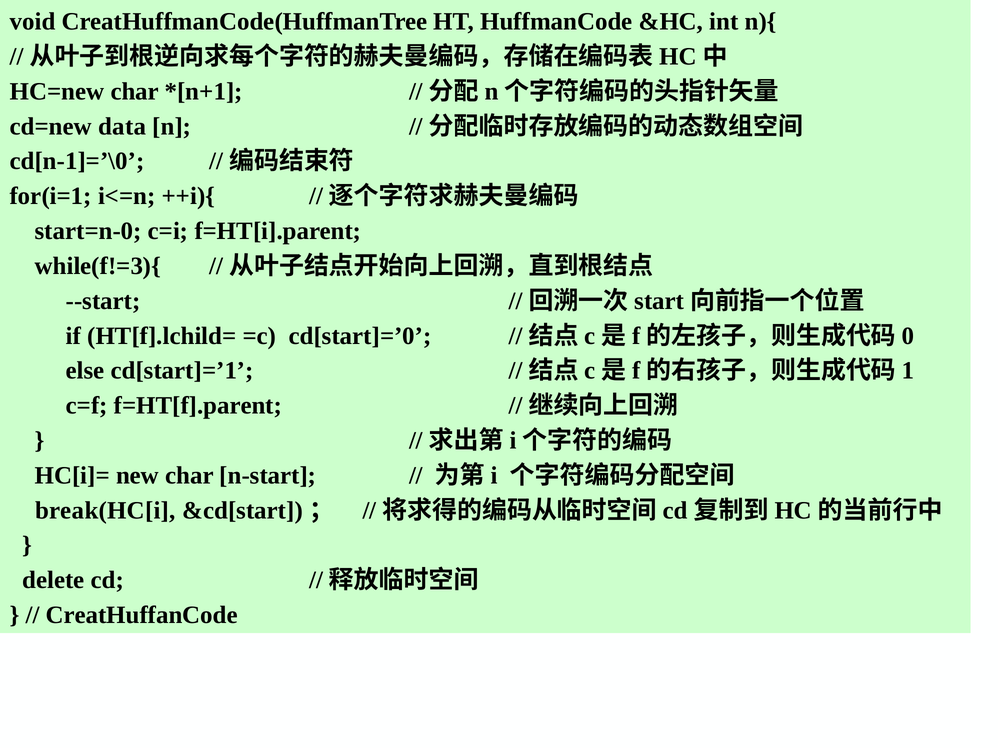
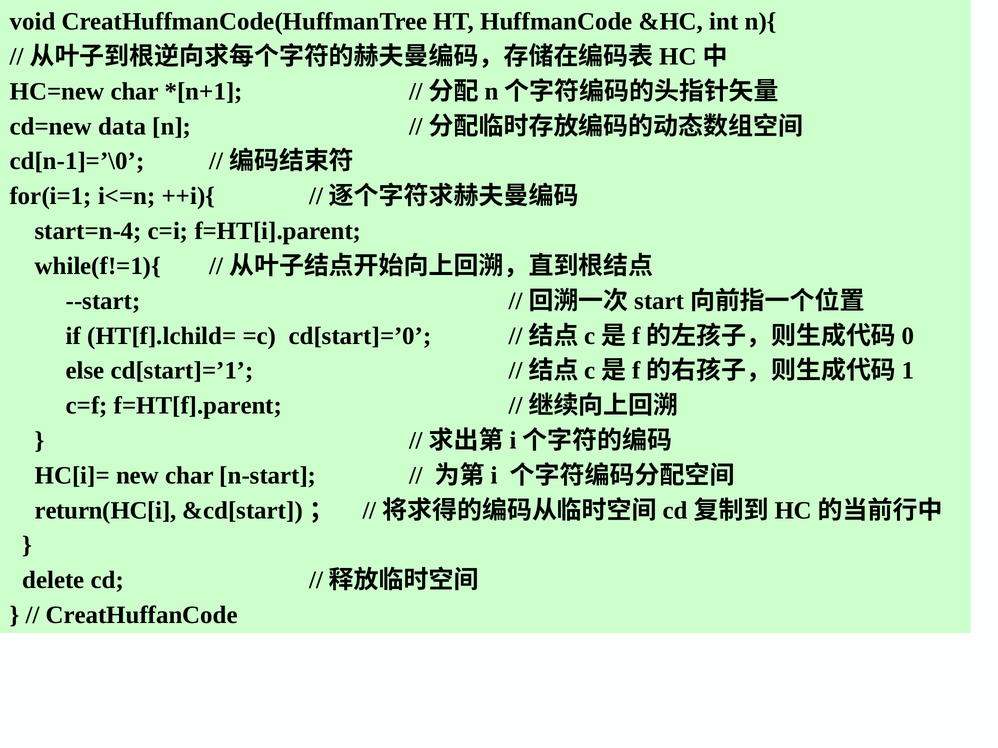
start=n-0: start=n-0 -> start=n-4
while(f!=3){: while(f!=3){ -> while(f!=1){
break(HC[i: break(HC[i -> return(HC[i
